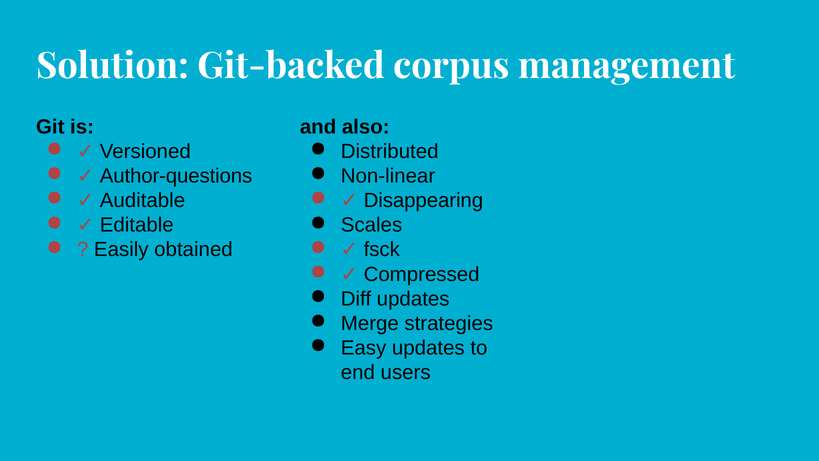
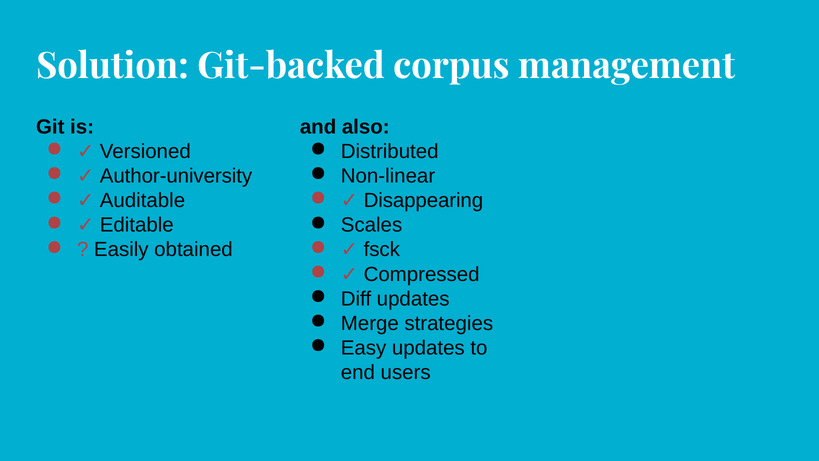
Author-questions: Author-questions -> Author-university
